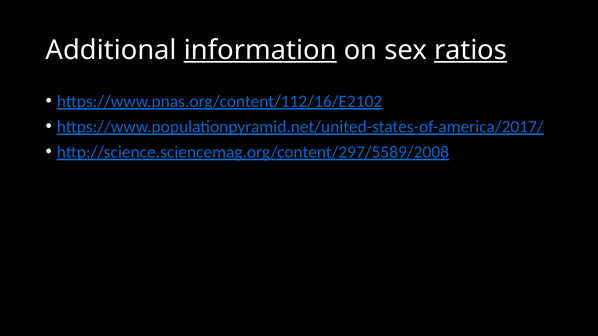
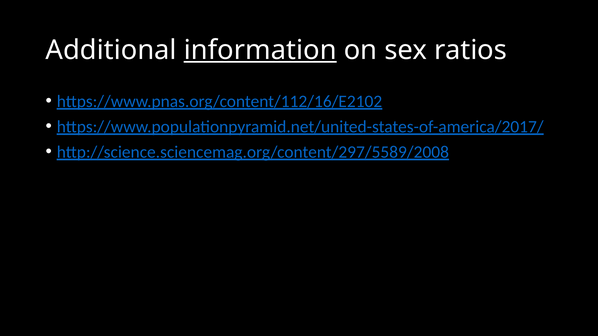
ratios underline: present -> none
